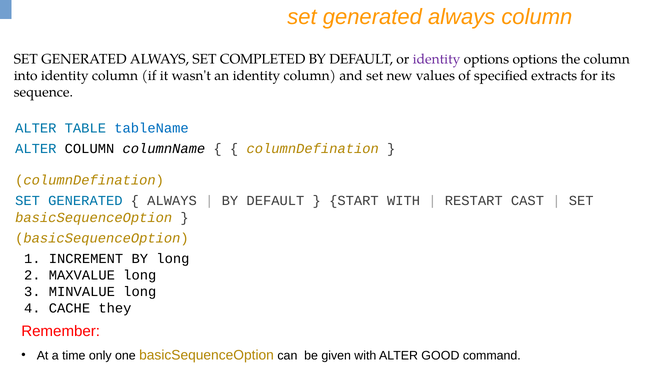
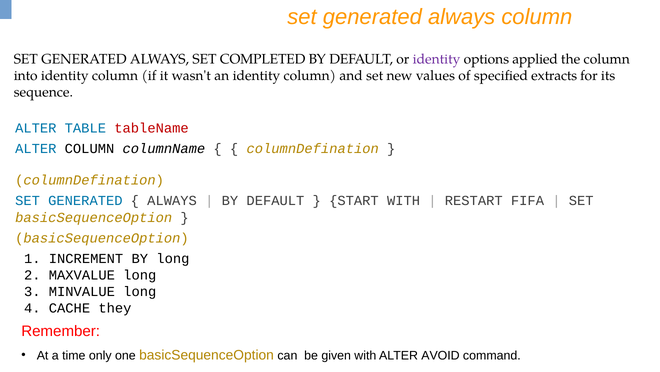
options options: options -> applied
tableName colour: blue -> red
CAST: CAST -> FIFA
GOOD: GOOD -> AVOID
